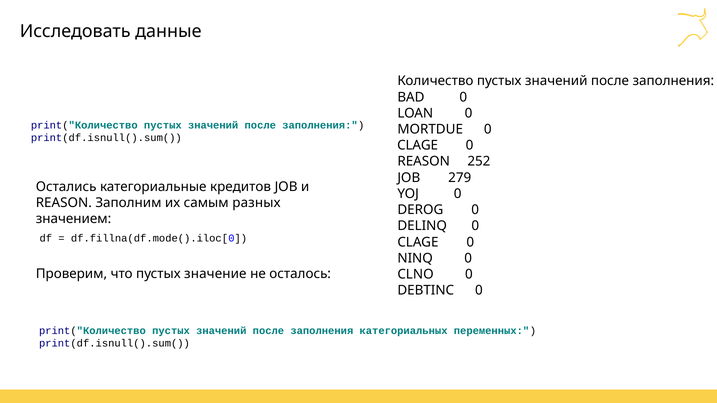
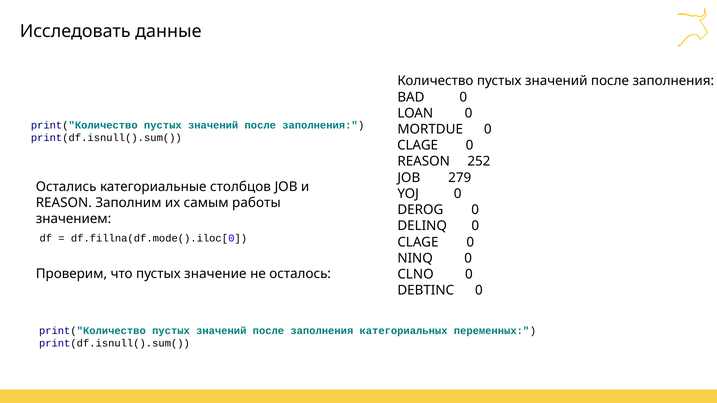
кредитов: кредитов -> столбцов
разных: разных -> работы
